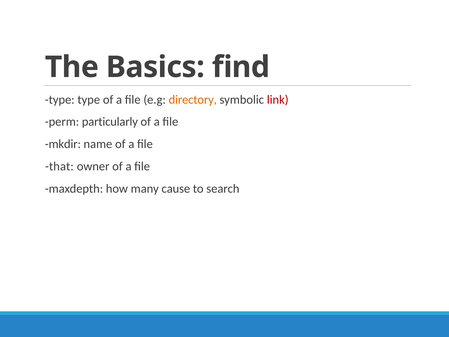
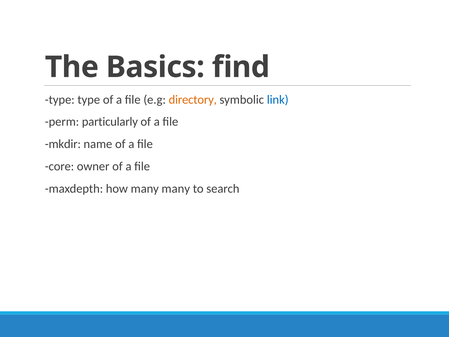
link colour: red -> blue
that: that -> core
many cause: cause -> many
